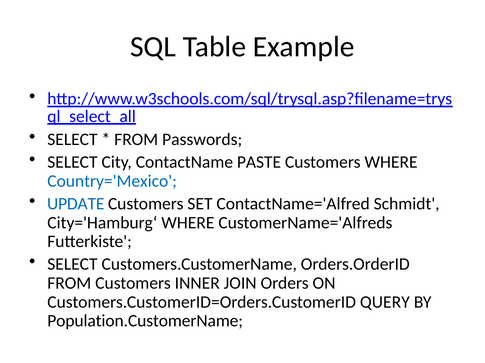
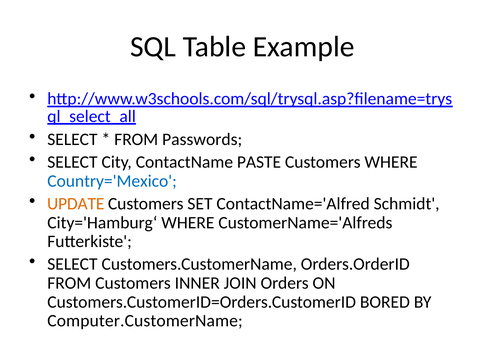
UPDATE colour: blue -> orange
QUERY: QUERY -> BORED
Population.CustomerName: Population.CustomerName -> Computer.CustomerName
